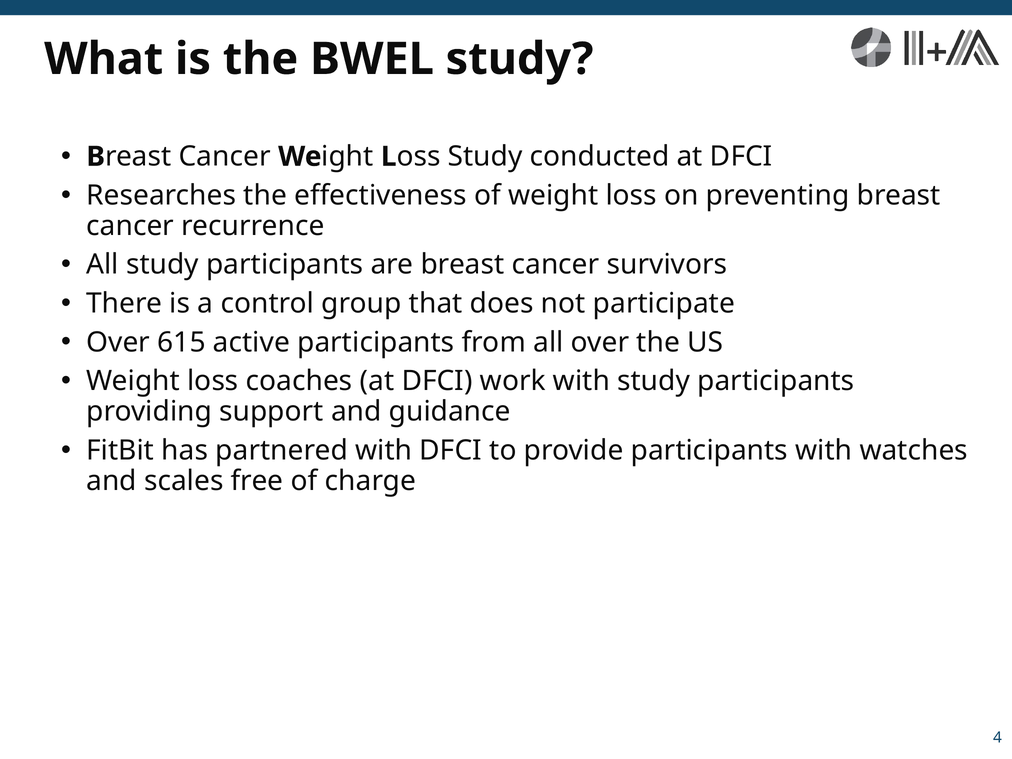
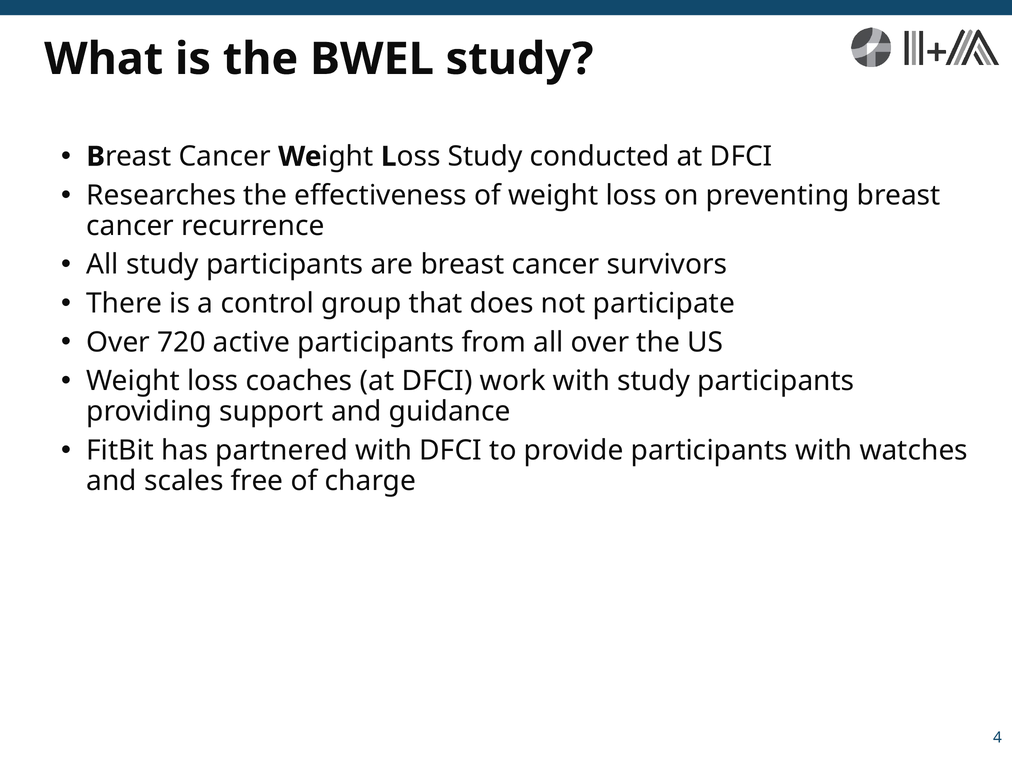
615: 615 -> 720
